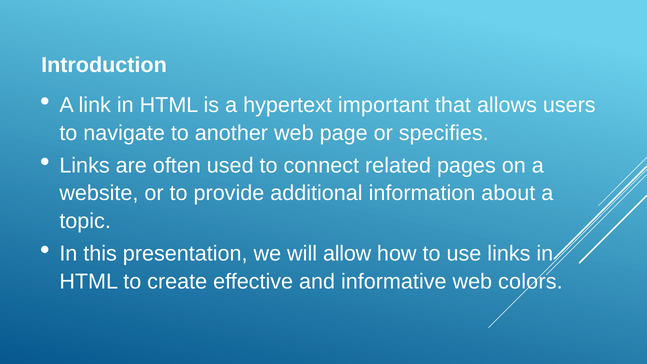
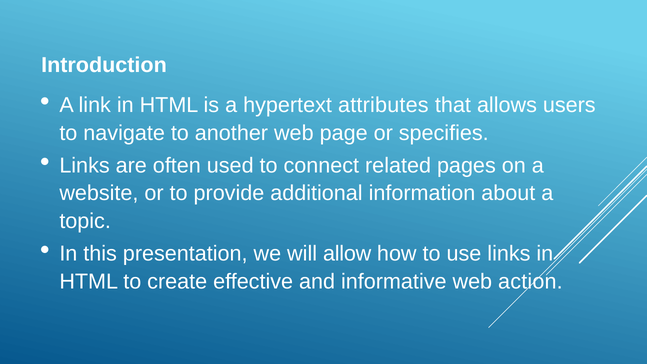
important: important -> attributes
colors: colors -> action
